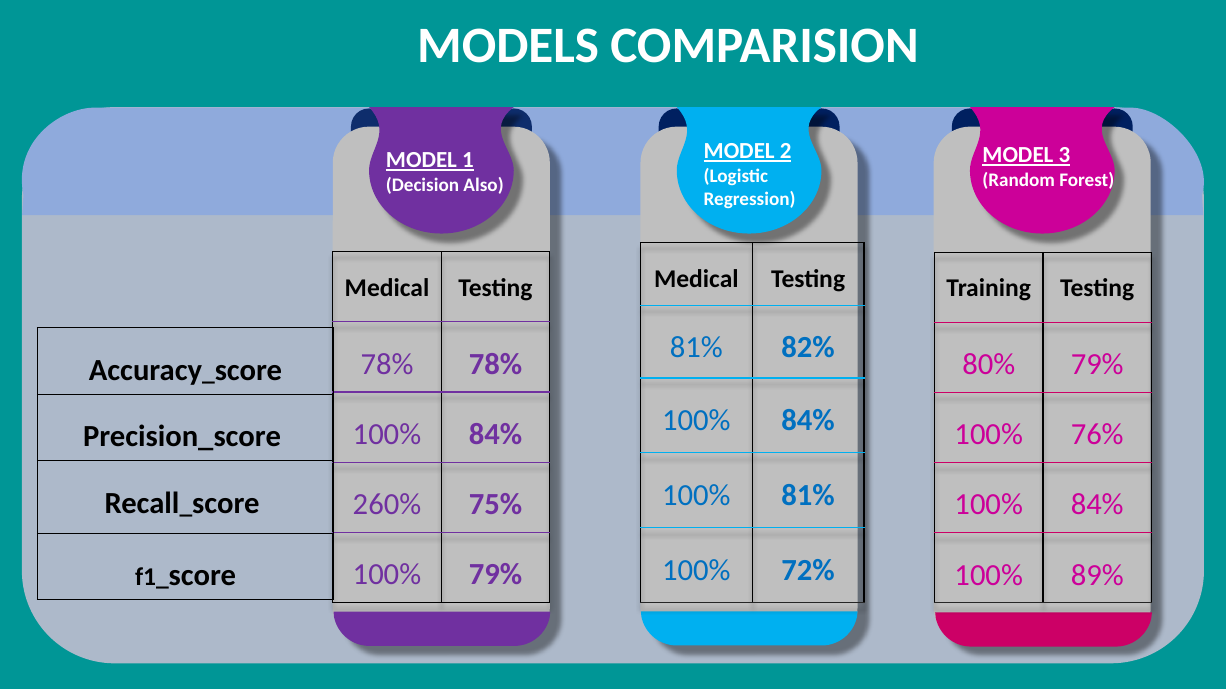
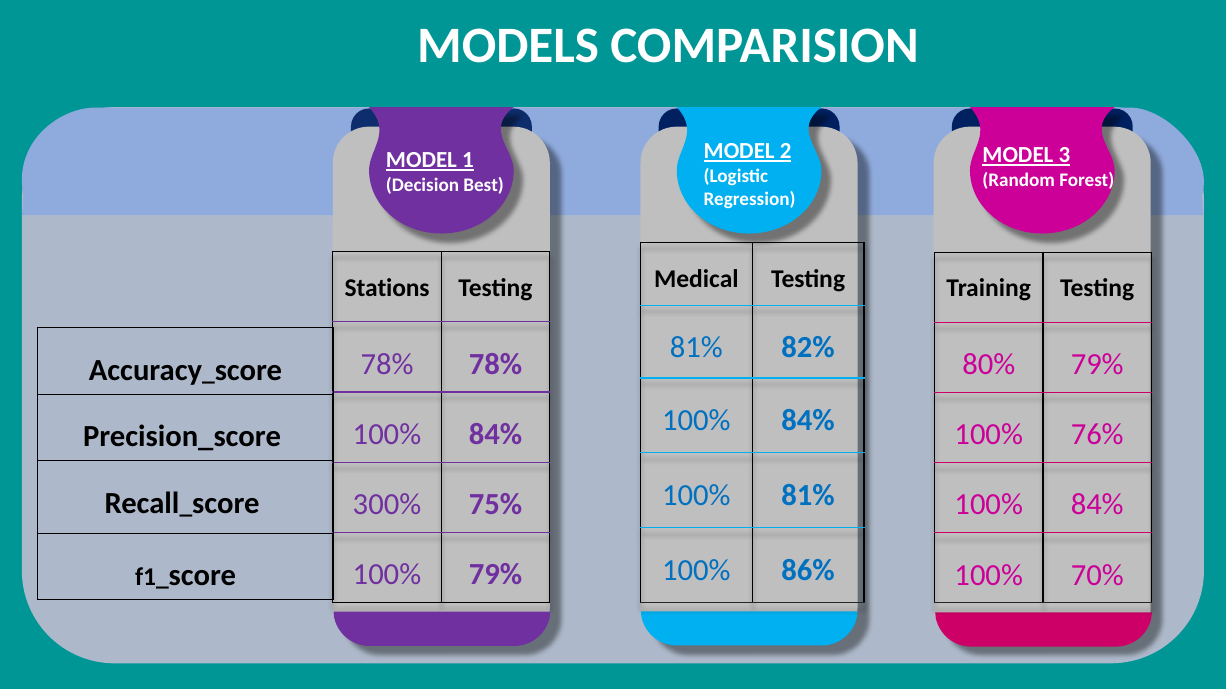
Also: Also -> Best
Medical at (387, 288): Medical -> Stations
260%: 260% -> 300%
72%: 72% -> 86%
89%: 89% -> 70%
